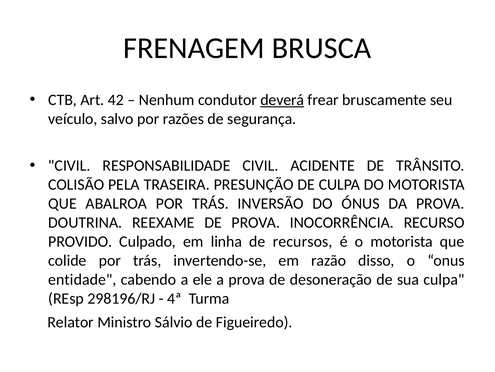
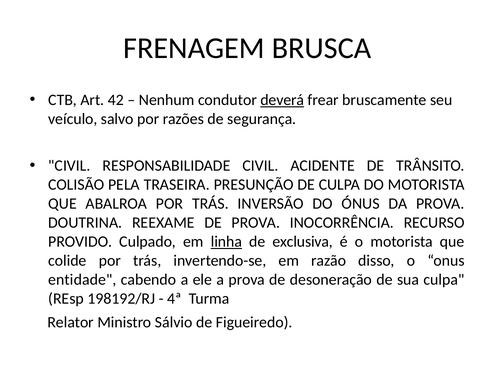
linha underline: none -> present
recursos: recursos -> exclusiva
298196/RJ: 298196/RJ -> 198192/RJ
